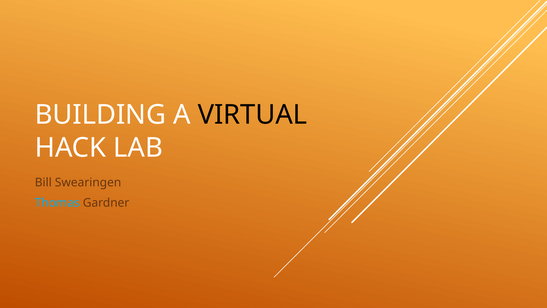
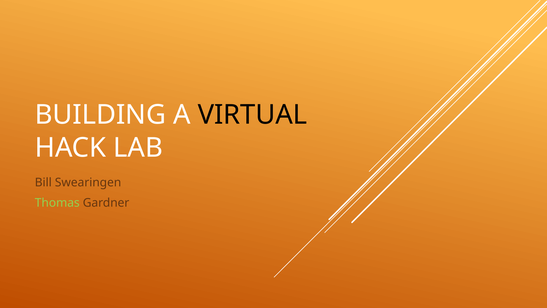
Thomas colour: light blue -> light green
